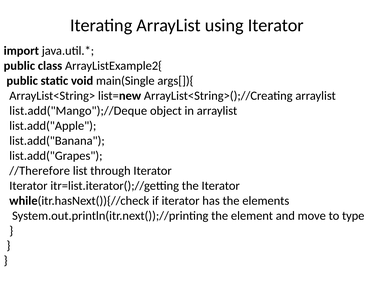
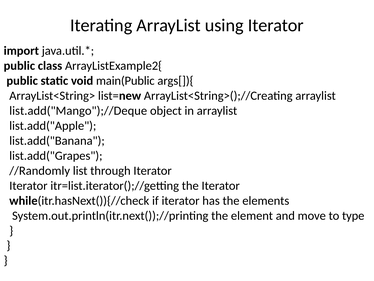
main(Single: main(Single -> main(Public
//Therefore: //Therefore -> //Randomly
